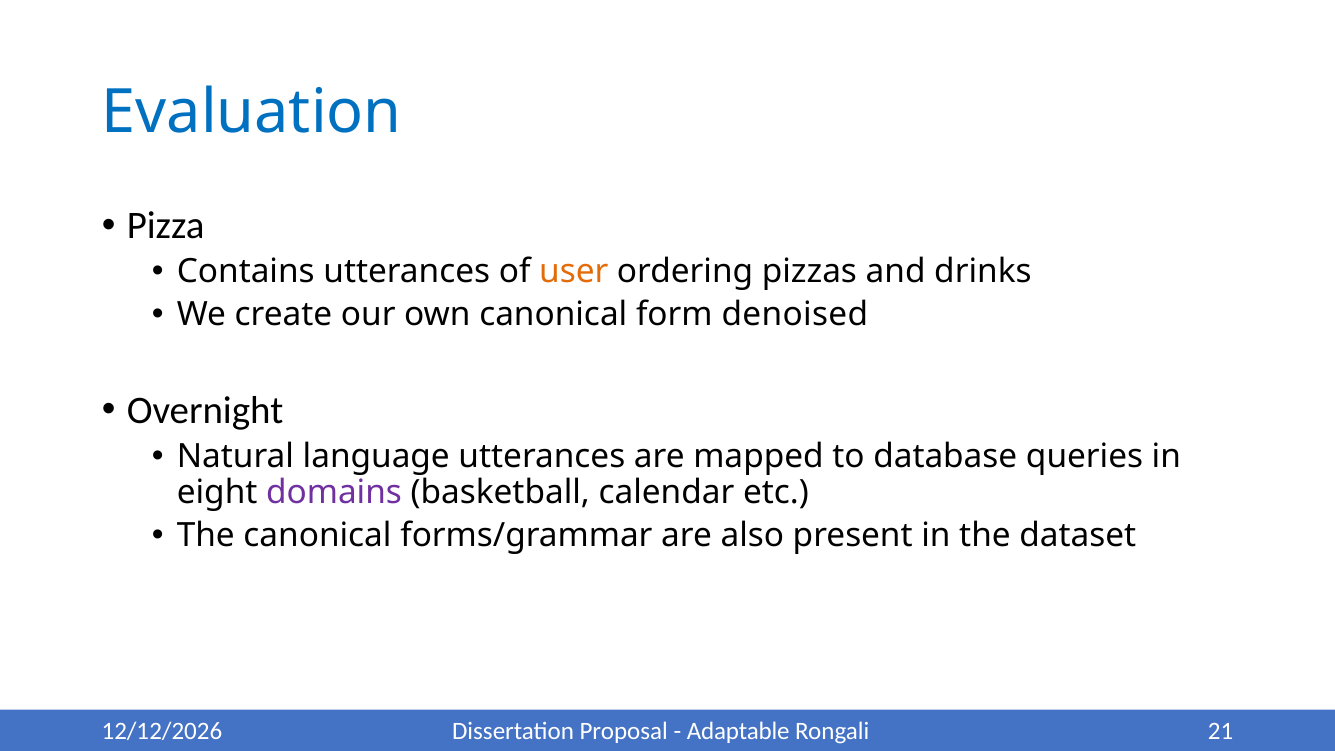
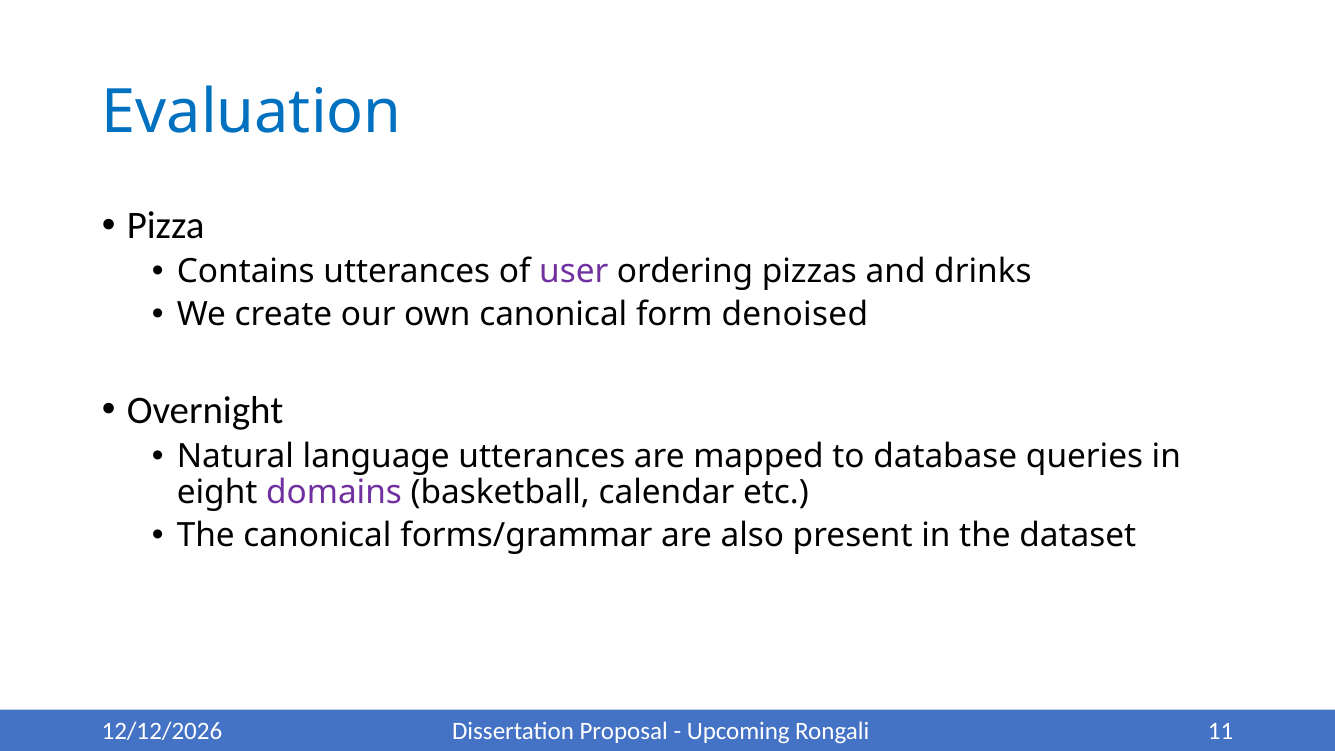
user colour: orange -> purple
Adaptable: Adaptable -> Upcoming
21: 21 -> 11
